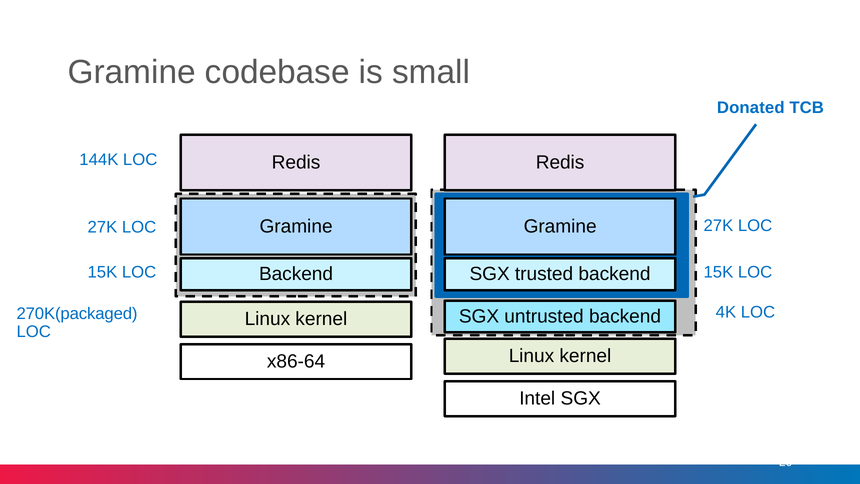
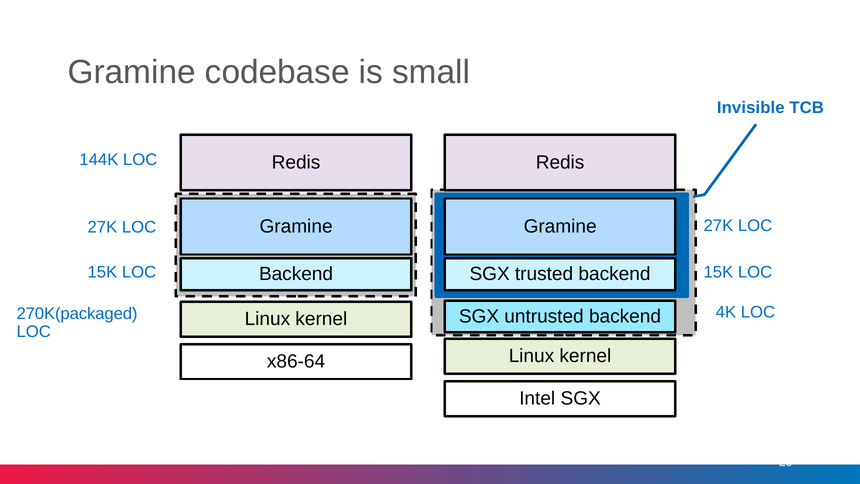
Donated: Donated -> Invisible
